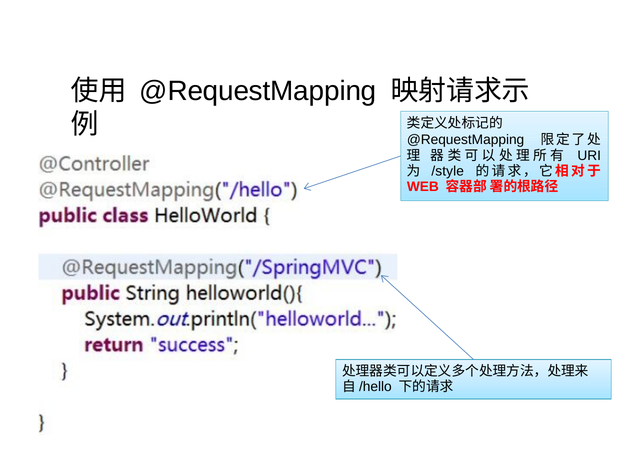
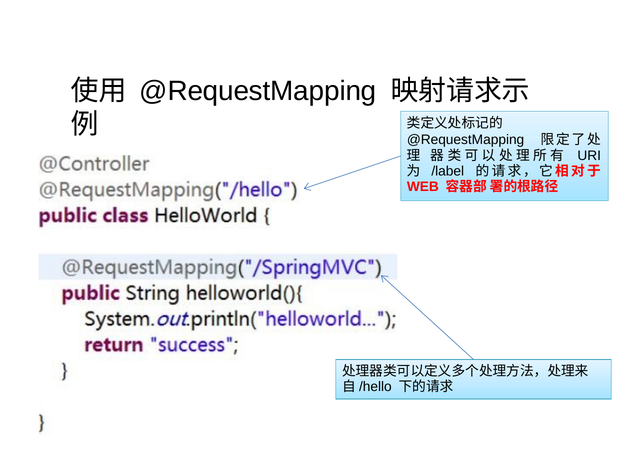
/style: /style -> /label
